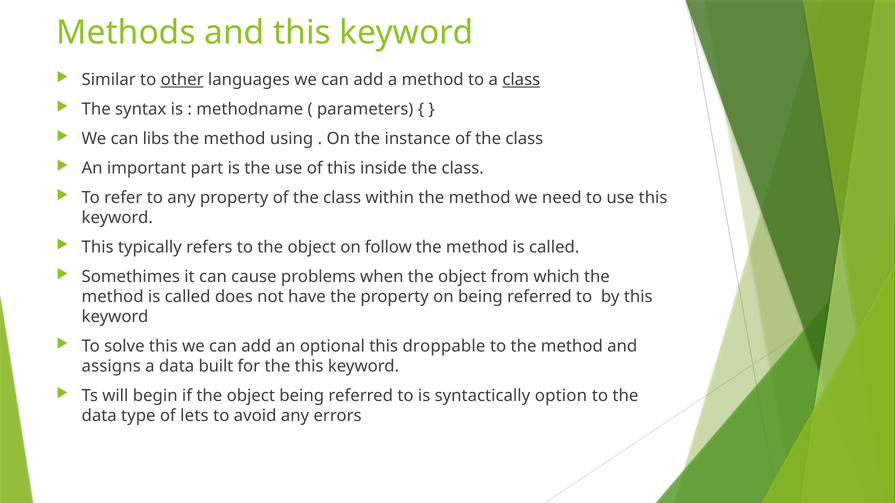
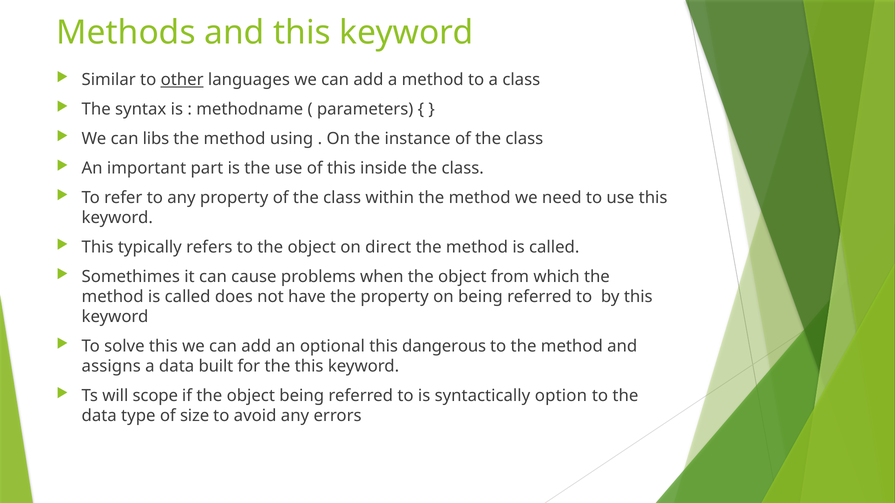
class at (521, 80) underline: present -> none
follow: follow -> direct
droppable: droppable -> dangerous
begin: begin -> scope
lets: lets -> size
